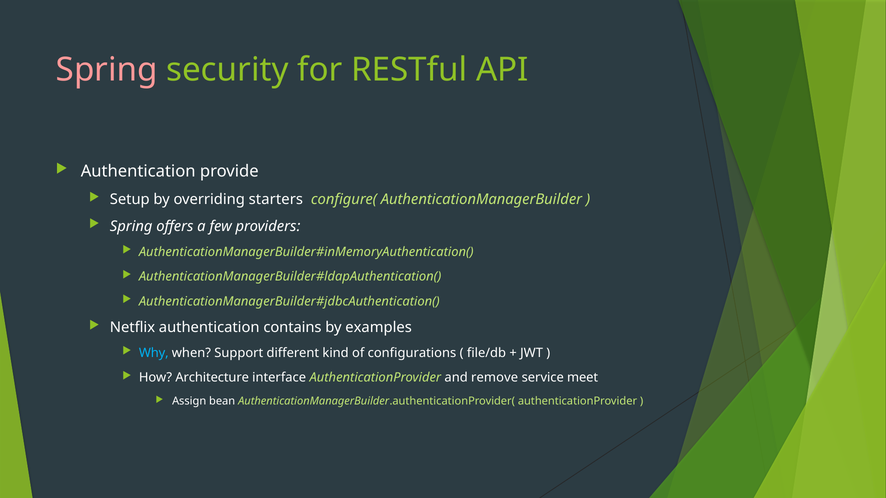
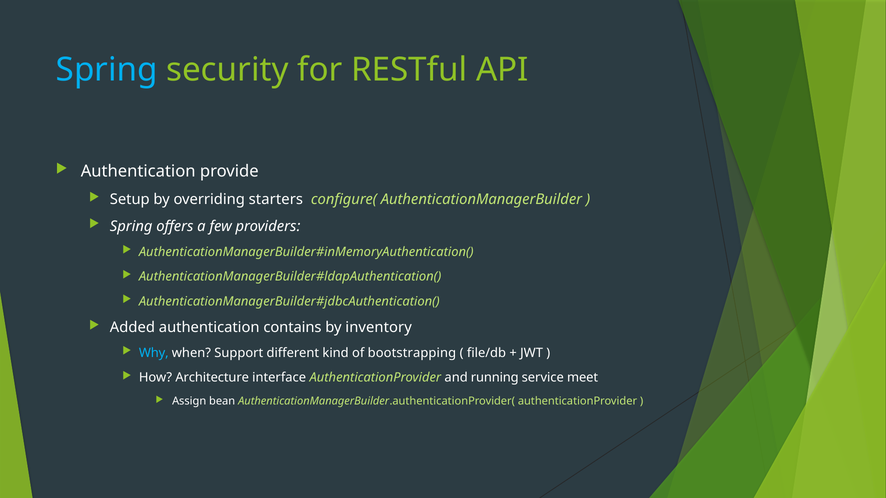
Spring at (107, 70) colour: pink -> light blue
Netflix: Netflix -> Added
examples: examples -> inventory
configurations: configurations -> bootstrapping
remove: remove -> running
